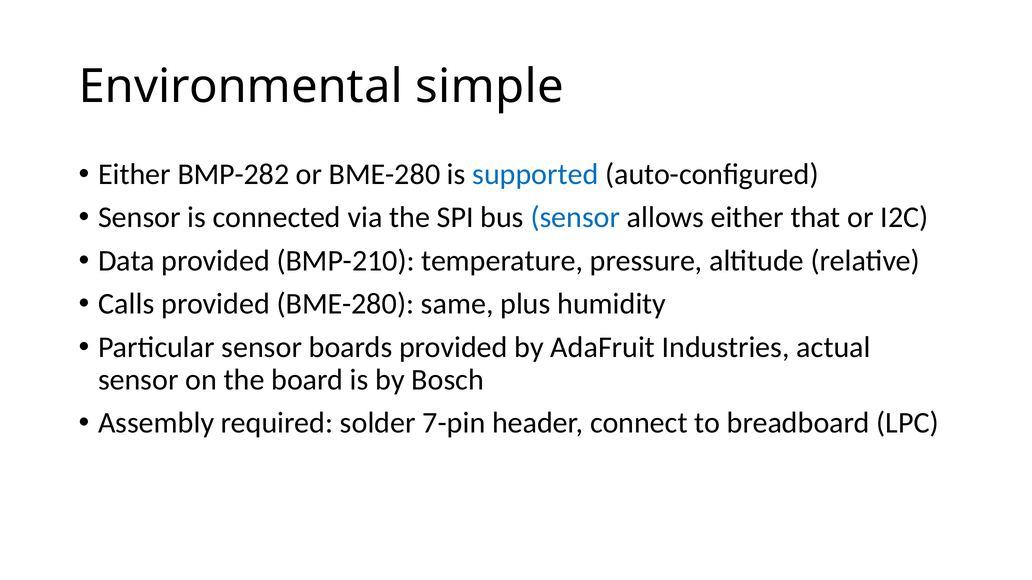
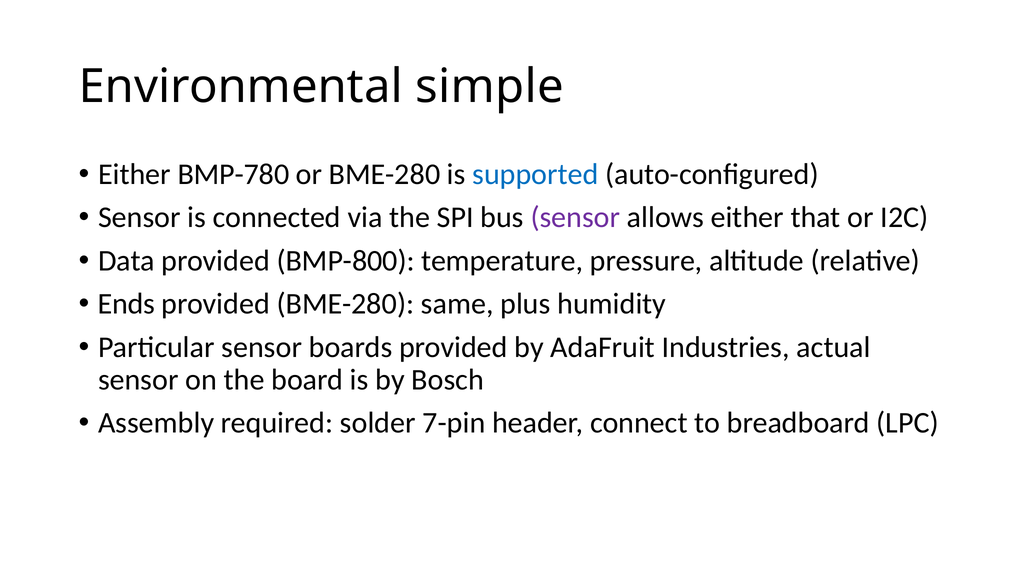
BMP-282: BMP-282 -> BMP-780
sensor at (575, 218) colour: blue -> purple
BMP-210: BMP-210 -> BMP-800
Calls: Calls -> Ends
